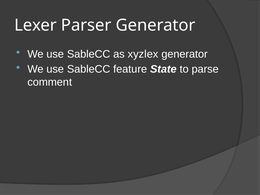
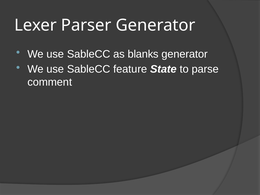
xyzlex: xyzlex -> blanks
